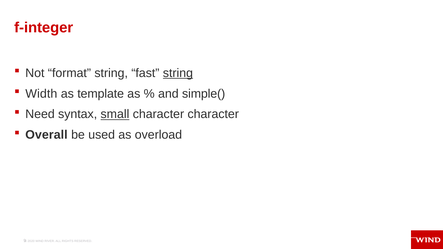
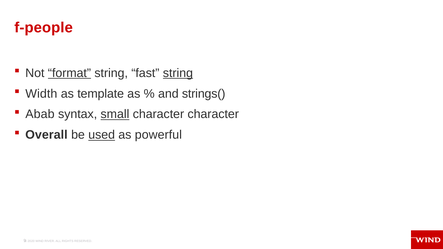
f-integer: f-integer -> f-people
format underline: none -> present
simple(: simple( -> strings(
Need: Need -> Abab
used underline: none -> present
overload: overload -> powerful
